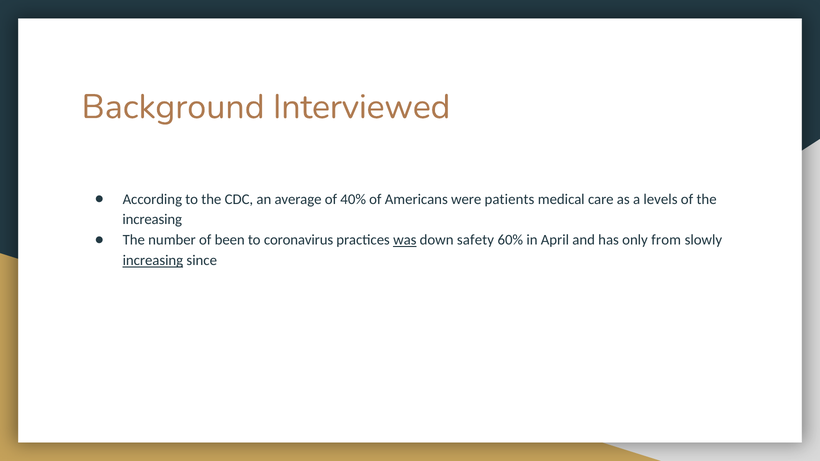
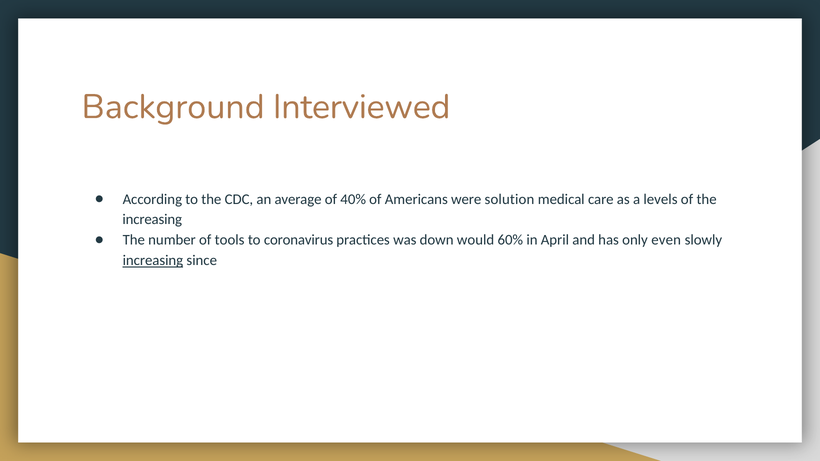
patients: patients -> solution
been: been -> tools
was underline: present -> none
safety: safety -> would
from: from -> even
